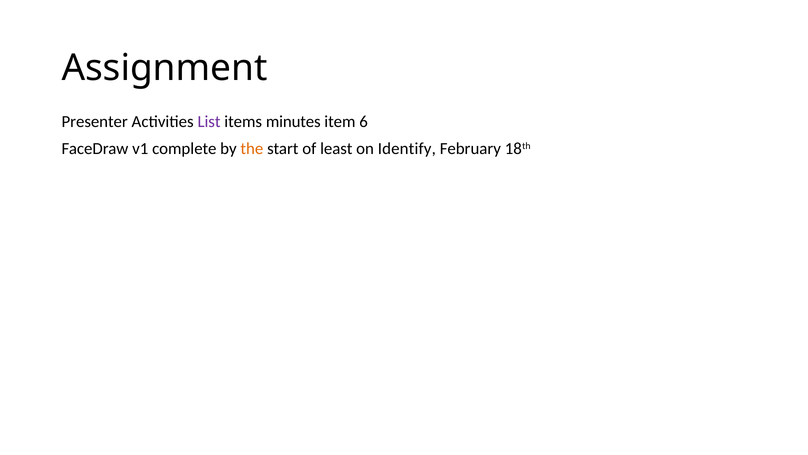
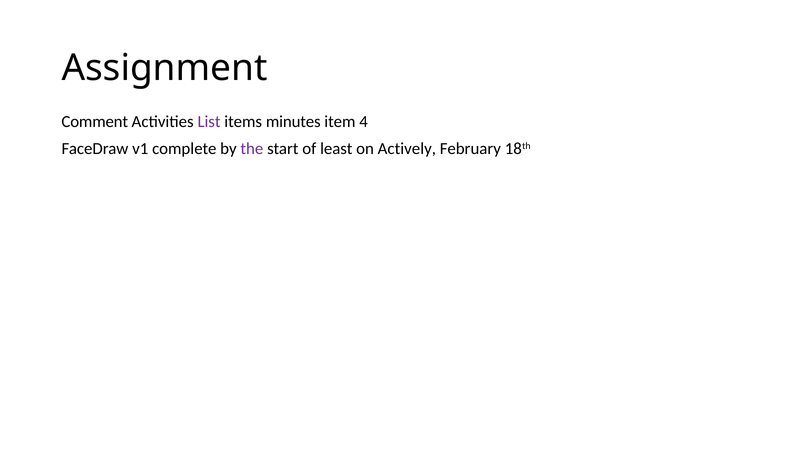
Presenter: Presenter -> Comment
6: 6 -> 4
the colour: orange -> purple
Identify: Identify -> Actively
